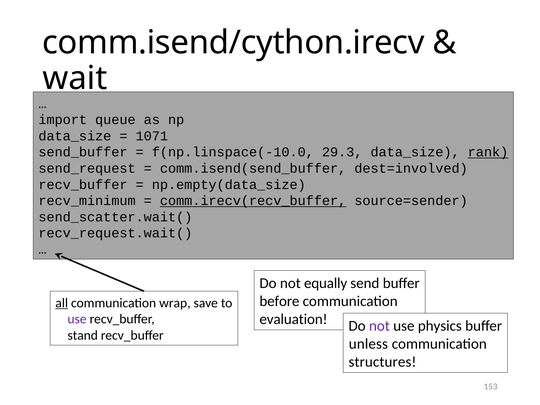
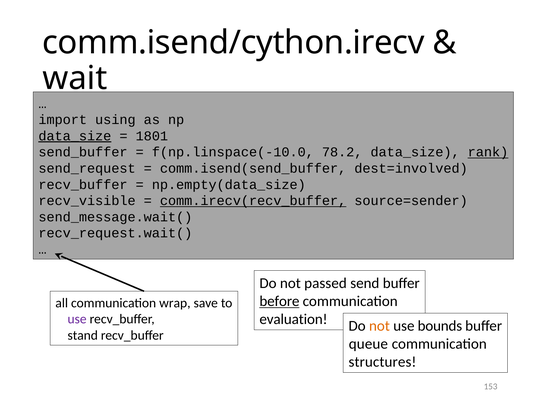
queue: queue -> using
data_size at (75, 136) underline: none -> present
1071: 1071 -> 1801
29.3: 29.3 -> 78.2
recv_minimum: recv_minimum -> recv_visible
send_scatter.wait(: send_scatter.wait( -> send_message.wait(
equally: equally -> passed
before underline: none -> present
all underline: present -> none
not at (379, 326) colour: purple -> orange
physics: physics -> bounds
unless: unless -> queue
